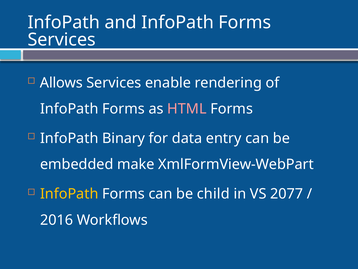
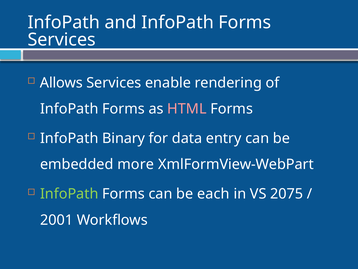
make: make -> more
InfoPath at (69, 194) colour: yellow -> light green
child: child -> each
2077: 2077 -> 2075
2016: 2016 -> 2001
